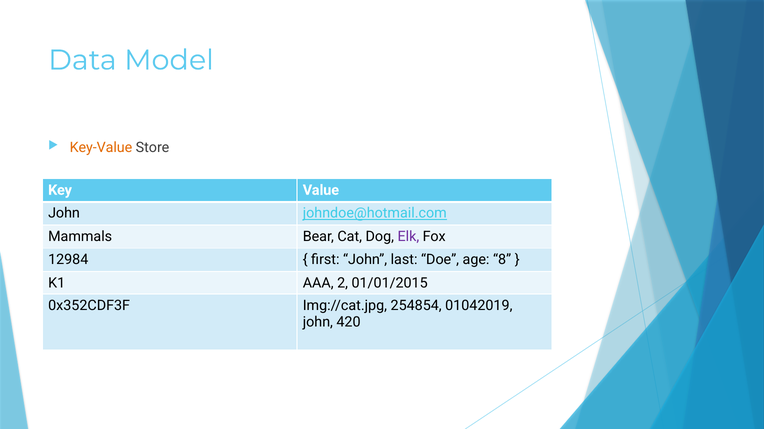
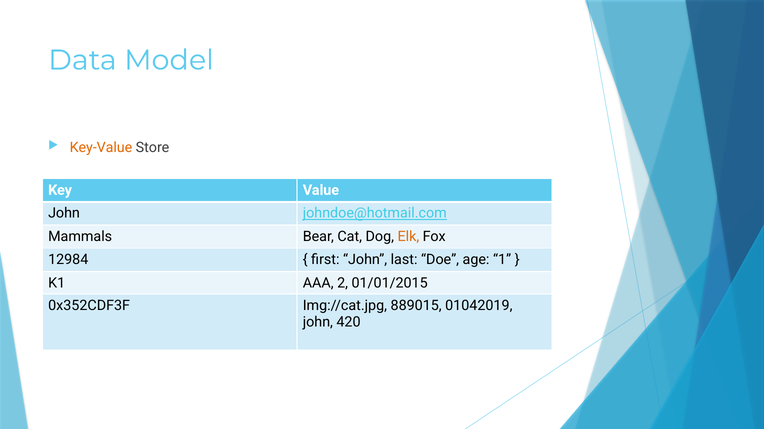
Elk colour: purple -> orange
8: 8 -> 1
254854: 254854 -> 889015
